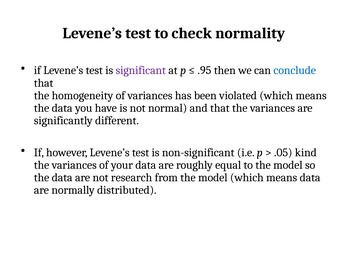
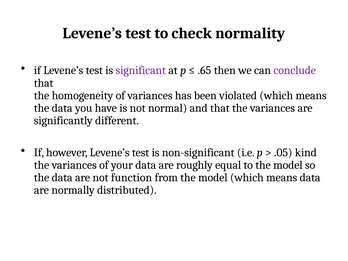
.95: .95 -> .65
conclude colour: blue -> purple
research: research -> function
